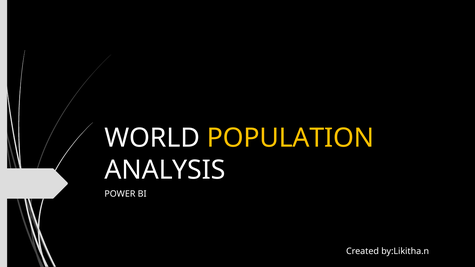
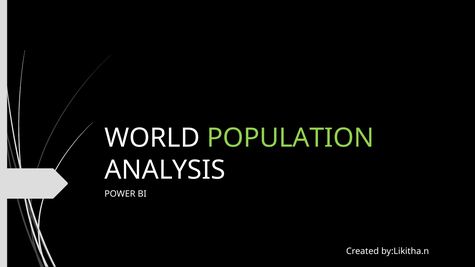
POPULATION colour: yellow -> light green
